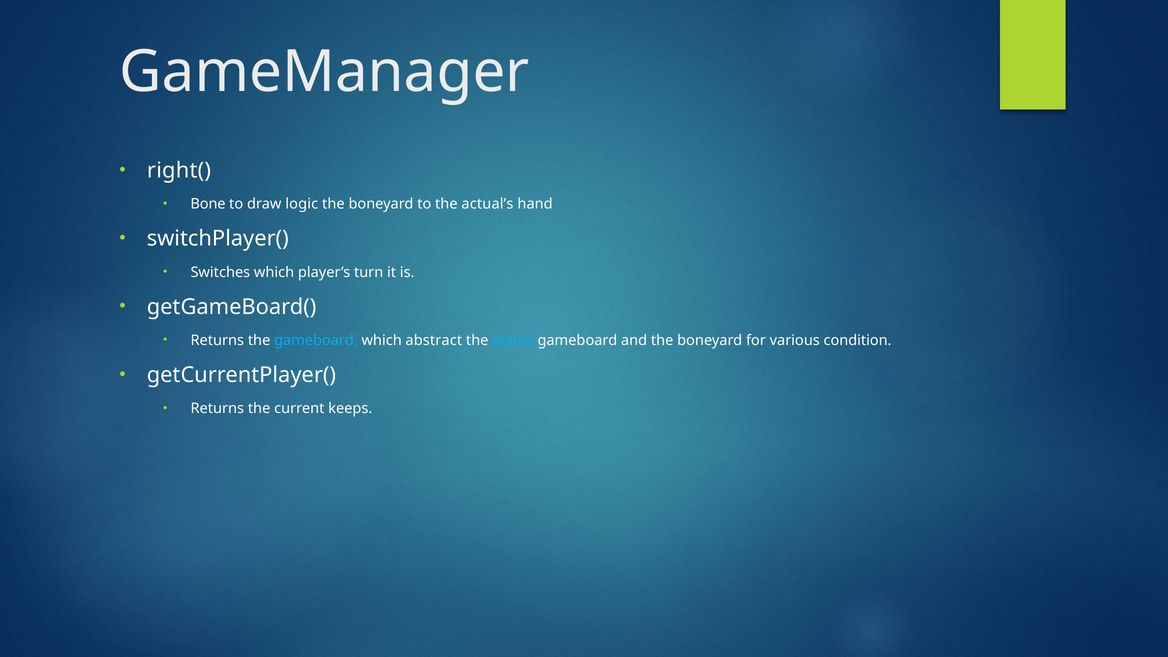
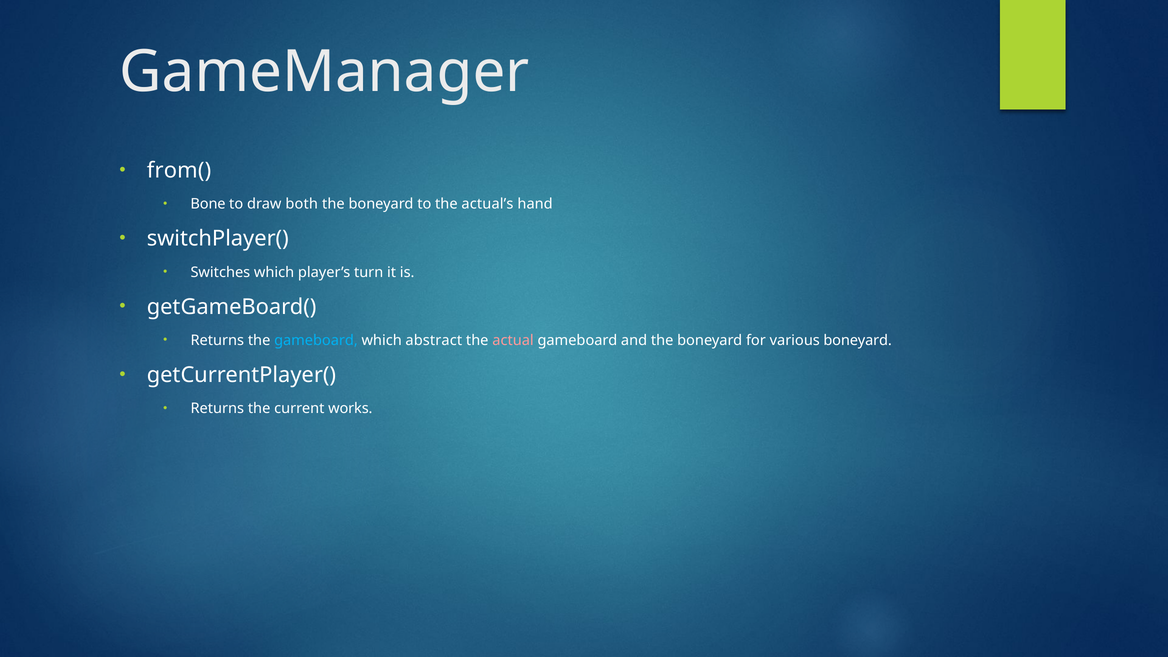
right(: right( -> from(
logic: logic -> both
actual colour: light blue -> pink
various condition: condition -> boneyard
keeps: keeps -> works
